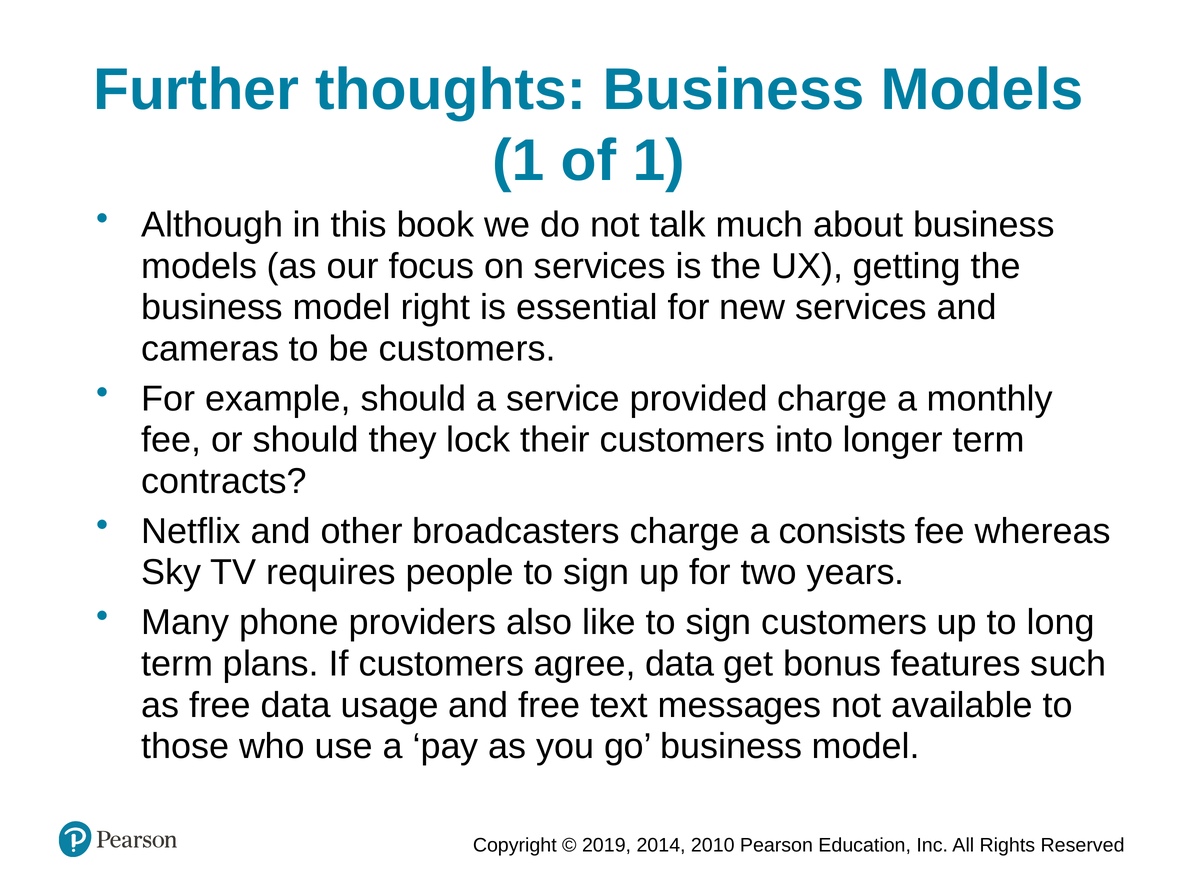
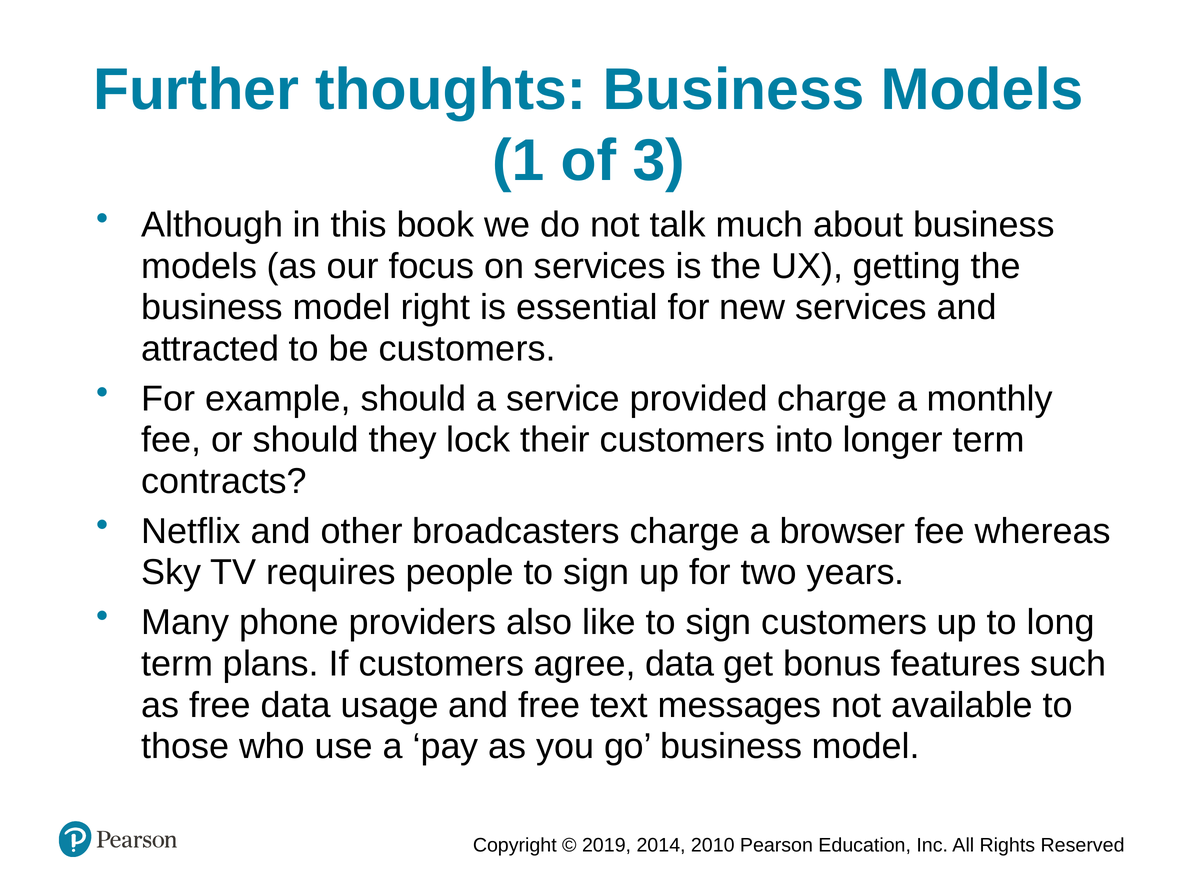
of 1: 1 -> 3
cameras: cameras -> attracted
consists: consists -> browser
